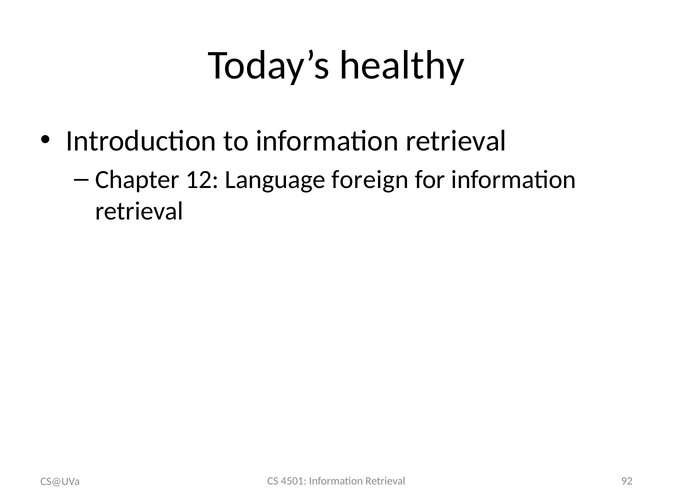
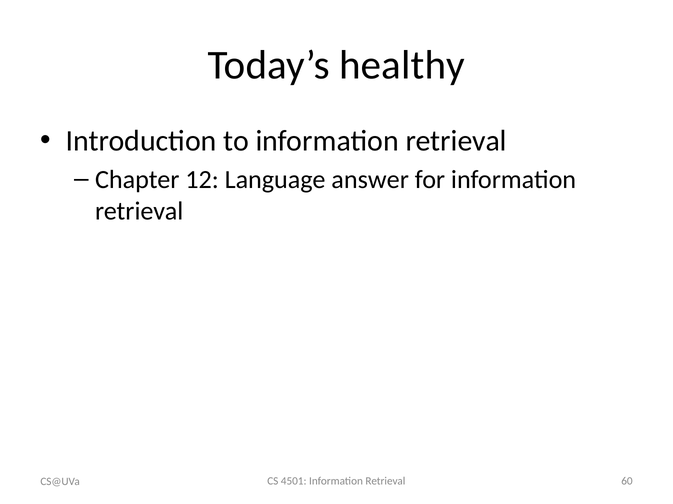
foreign: foreign -> answer
92: 92 -> 60
